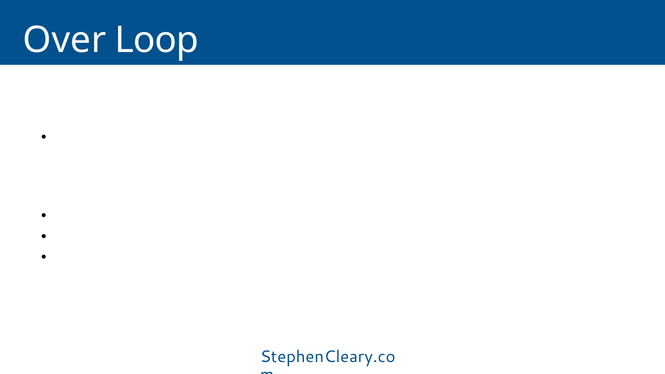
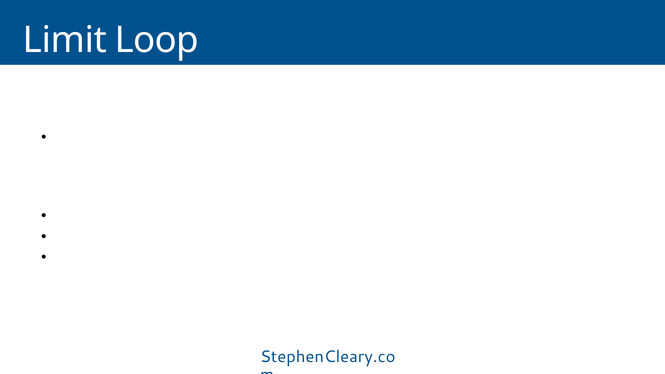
Over: Over -> Limit
